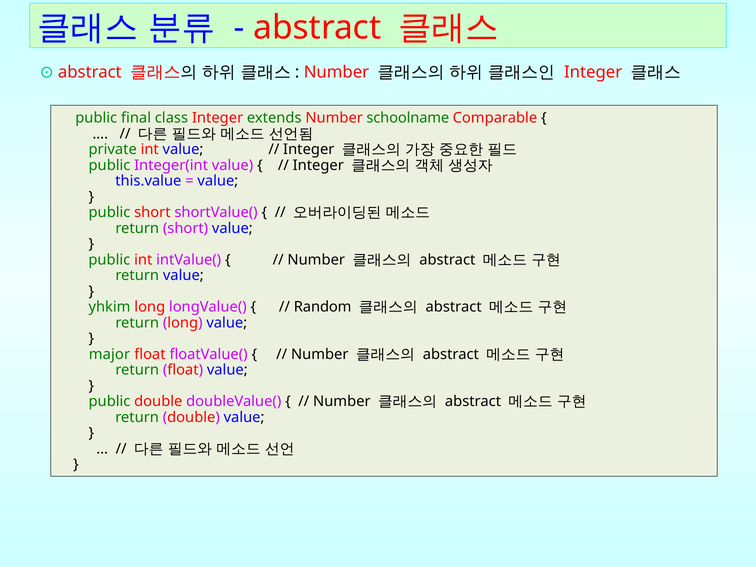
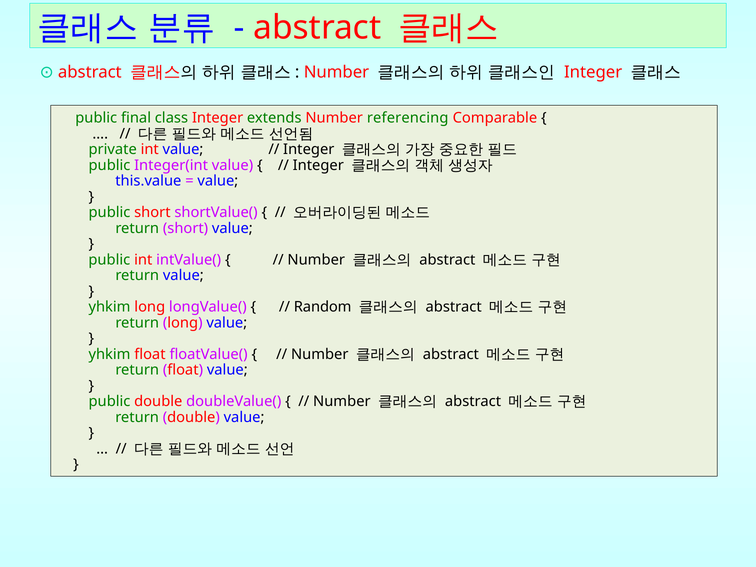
schoolname: schoolname -> referencing
major at (109, 354): major -> yhkim
